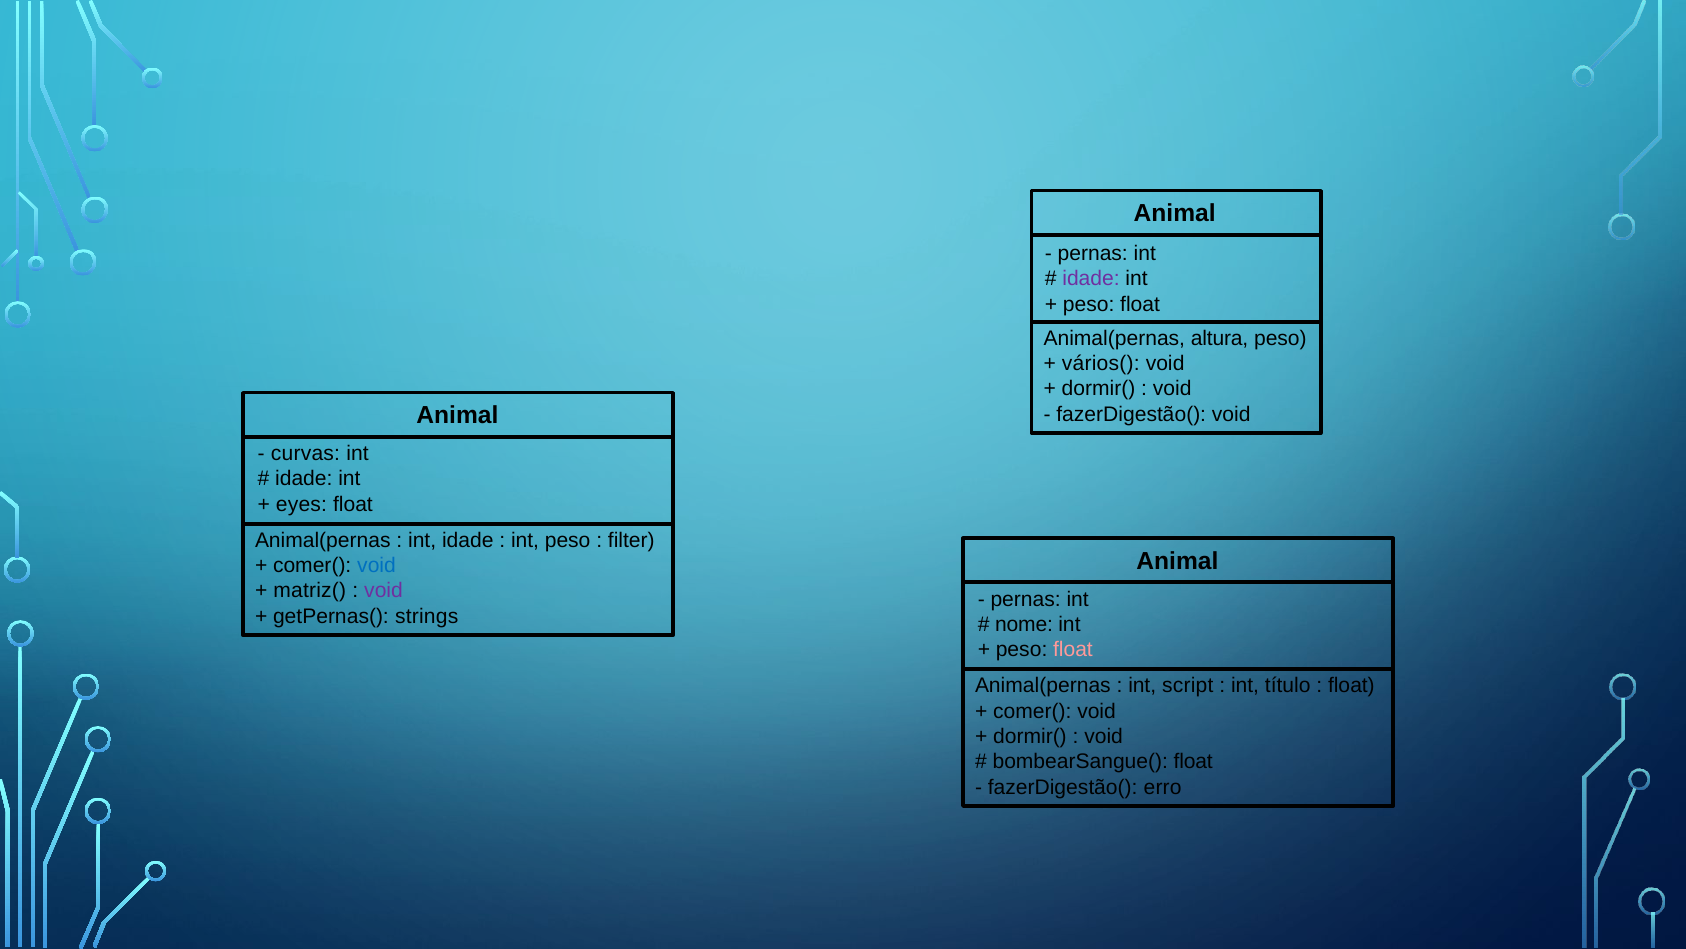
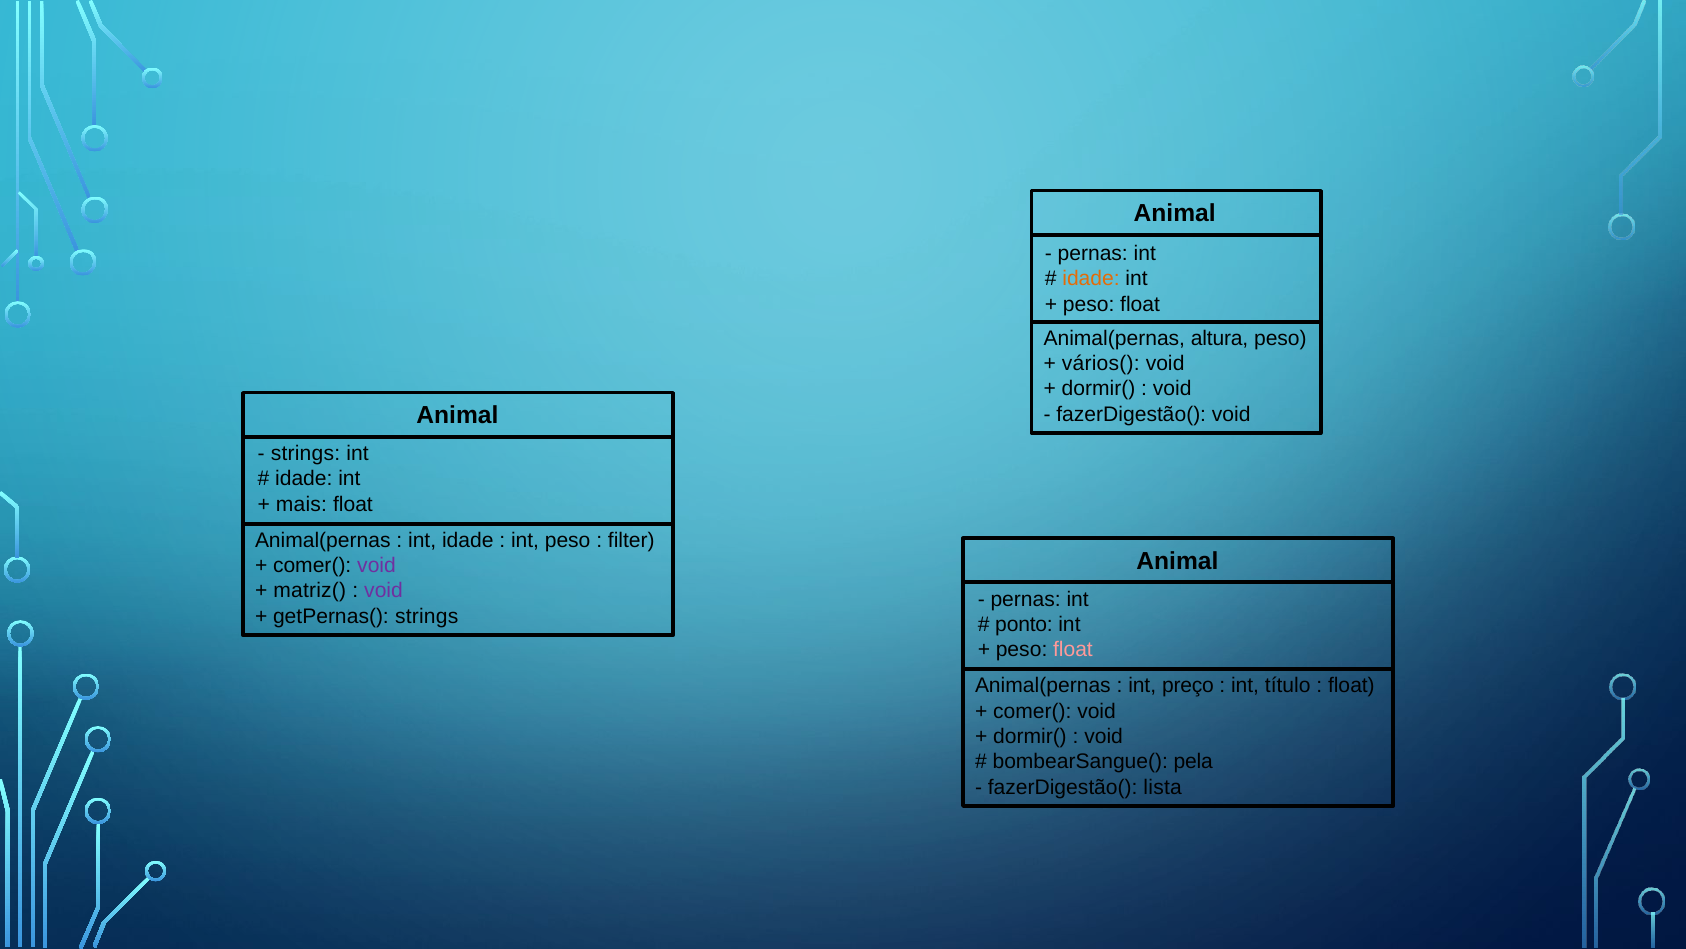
idade at (1091, 279) colour: purple -> orange
curvas at (305, 453): curvas -> strings
eyes: eyes -> mais
void at (377, 565) colour: blue -> purple
nome: nome -> ponto
script: script -> preço
bombearSangue( float: float -> pela
erro: erro -> lista
